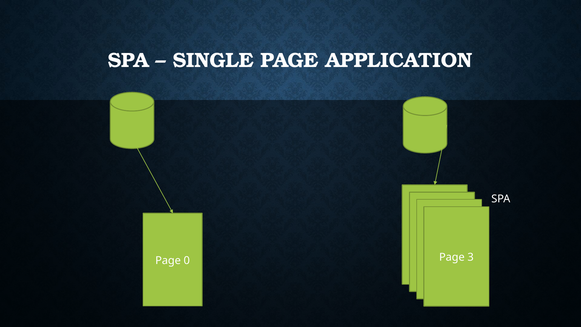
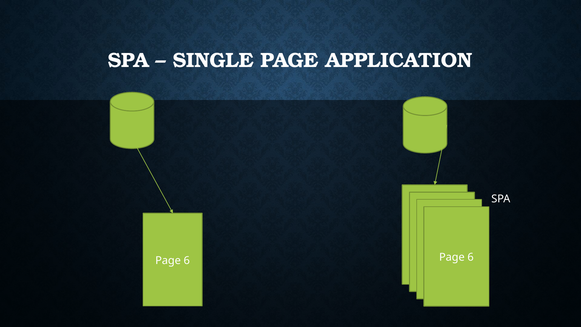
3 at (471, 257): 3 -> 6
0 at (187, 260): 0 -> 6
